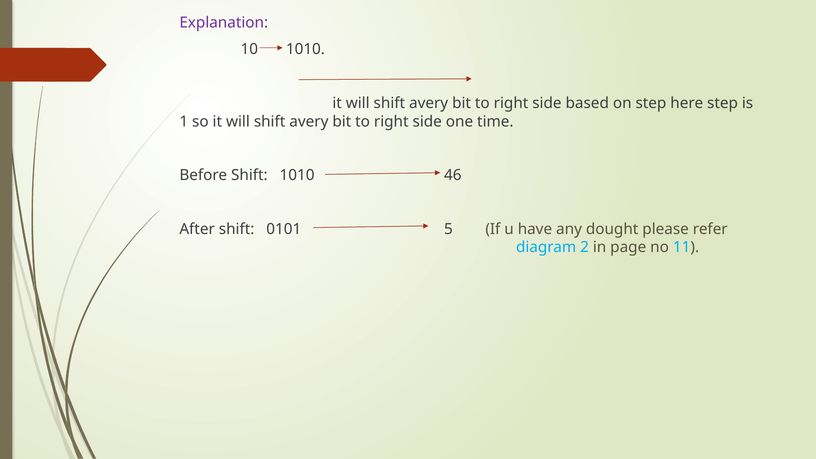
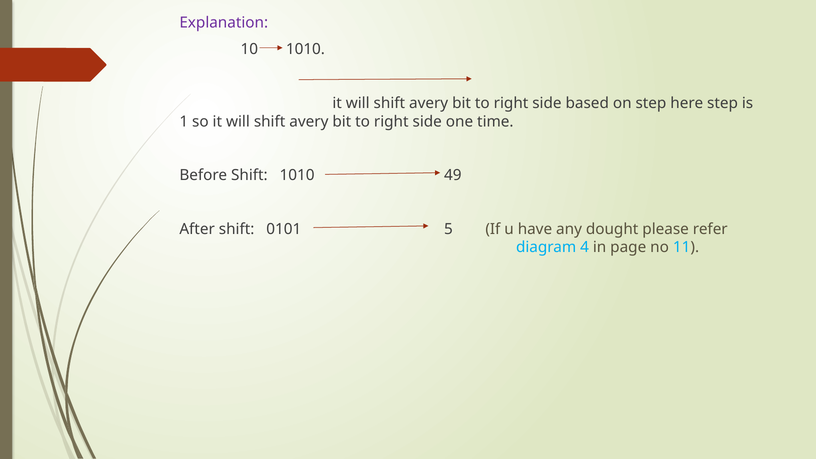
46: 46 -> 49
2: 2 -> 4
